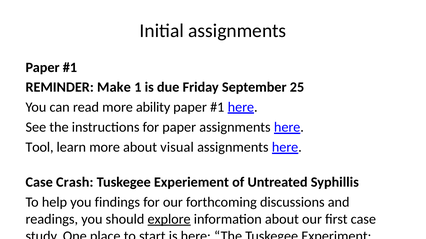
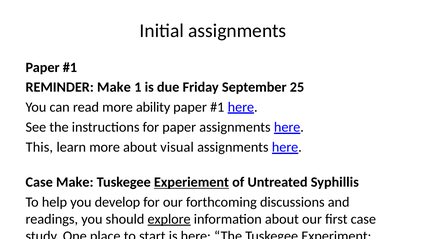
Tool: Tool -> This
Case Crash: Crash -> Make
Experiement underline: none -> present
findings: findings -> develop
